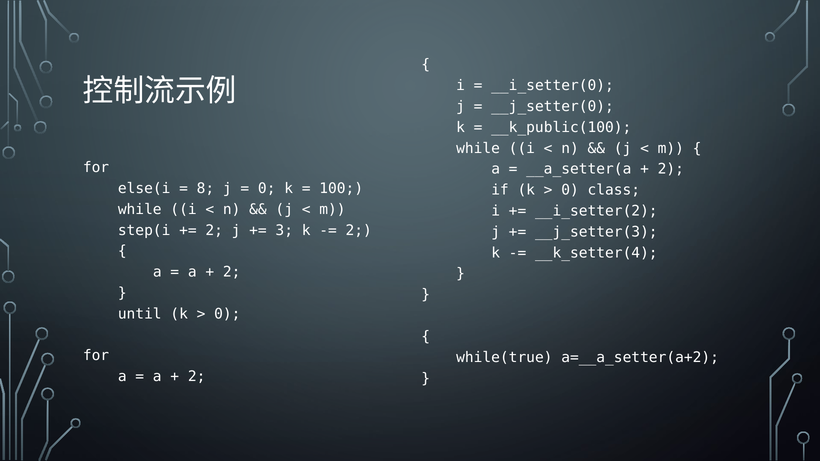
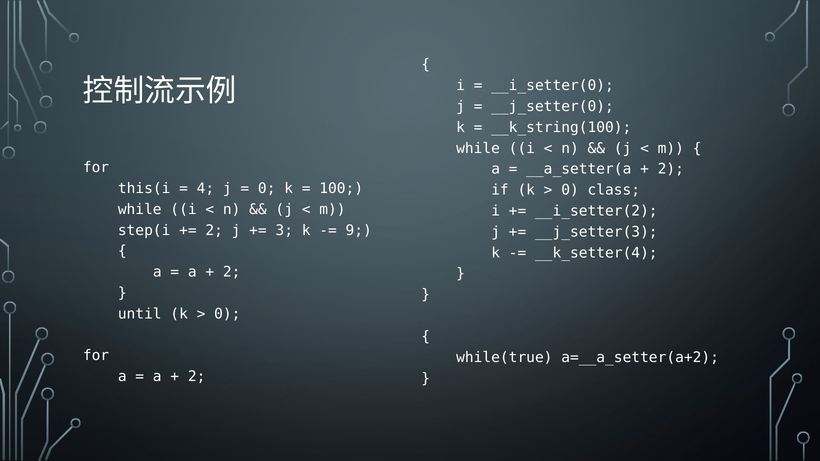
__k_public(100: __k_public(100 -> __k_string(100
else(i: else(i -> this(i
8: 8 -> 4
2 at (359, 230): 2 -> 9
